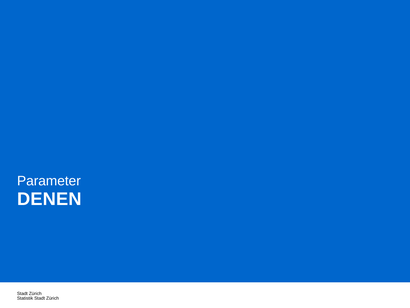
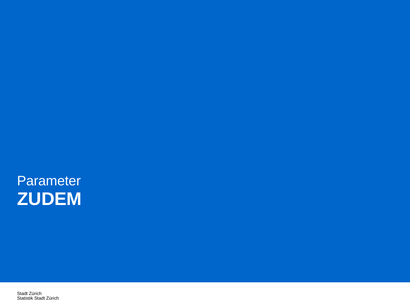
DENEN: DENEN -> ZUDEM
